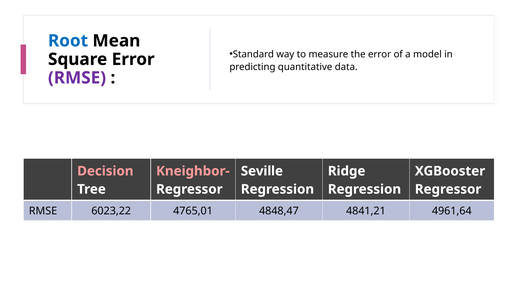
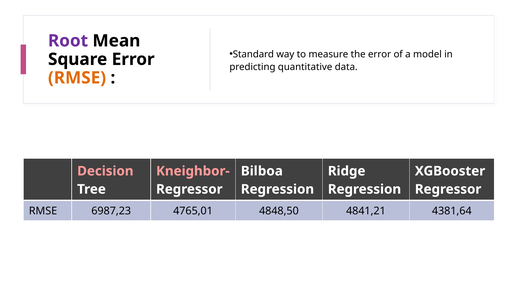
Root colour: blue -> purple
RMSE at (77, 78) colour: purple -> orange
Seville: Seville -> Bilboa
6023,22: 6023,22 -> 6987,23
4848,47: 4848,47 -> 4848,50
4961,64: 4961,64 -> 4381,64
